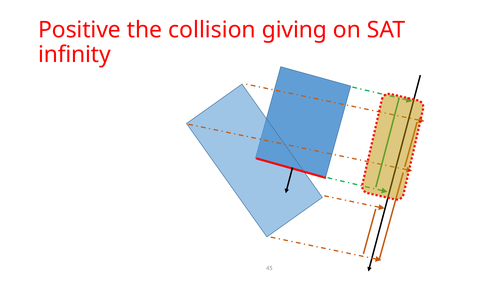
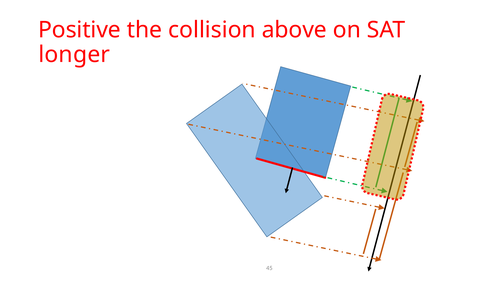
giving: giving -> above
infinity: infinity -> longer
